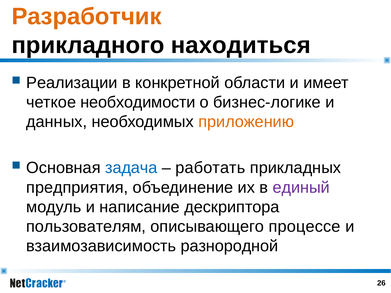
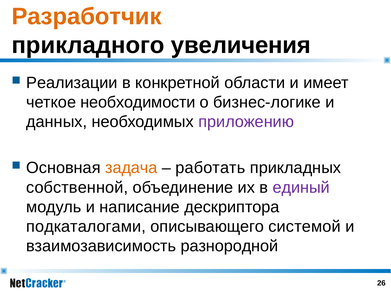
находиться: находиться -> увеличения
приложению colour: orange -> purple
задача colour: blue -> orange
предприятия: предприятия -> собственной
пользователям: пользователям -> подкаталогами
процессе: процессе -> системой
